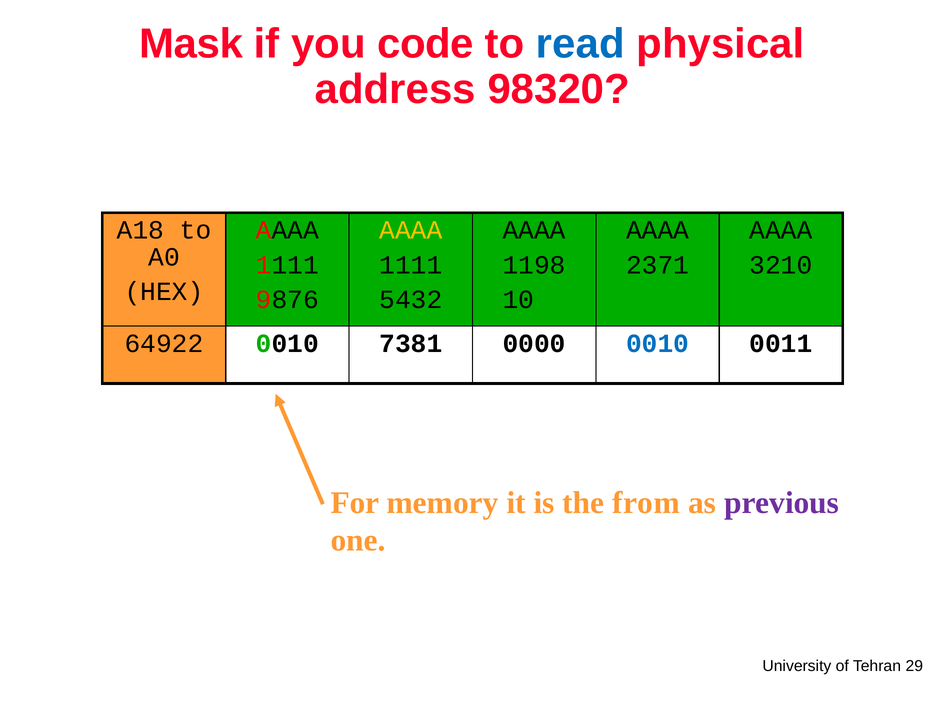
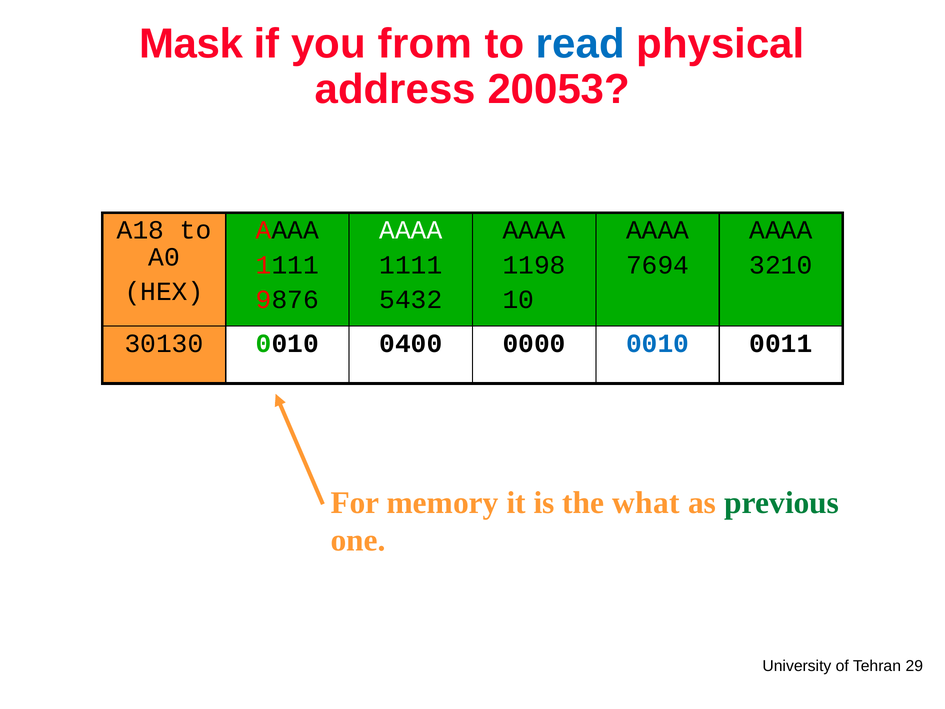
code: code -> from
98320: 98320 -> 20053
AAAA at (411, 230) colour: yellow -> white
2371: 2371 -> 7694
64922: 64922 -> 30130
7381: 7381 -> 0400
from: from -> what
previous colour: purple -> green
